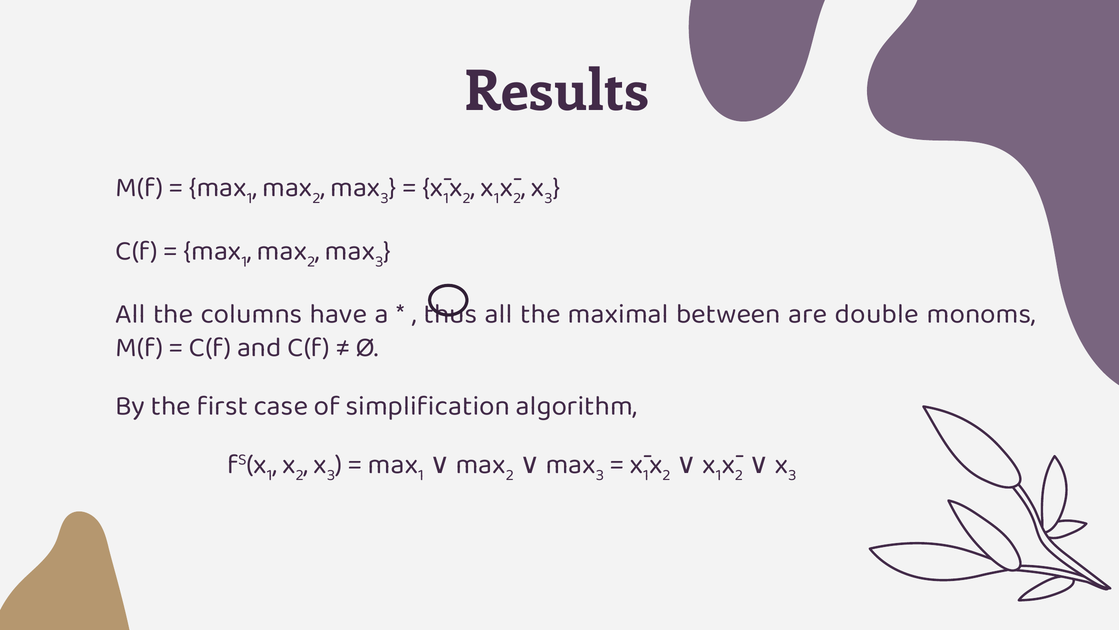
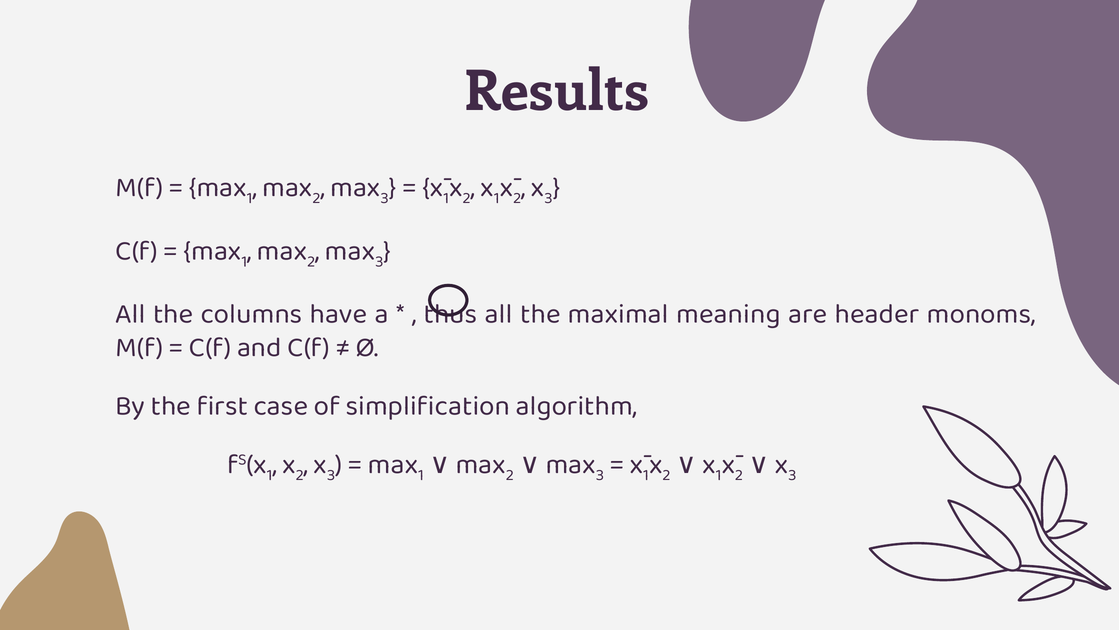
between: between -> meaning
double: double -> header
